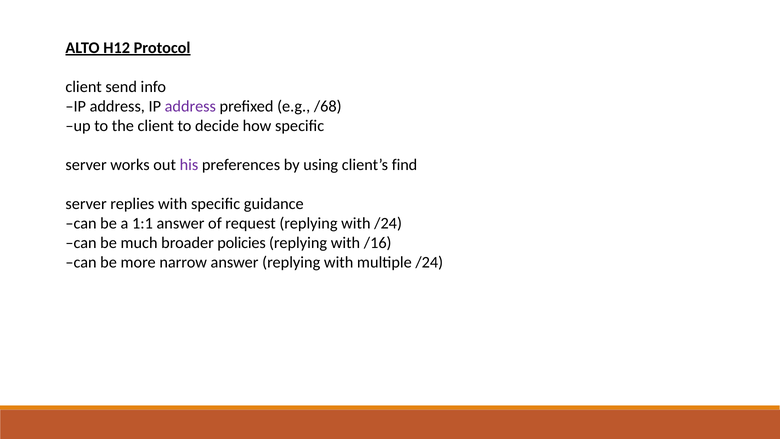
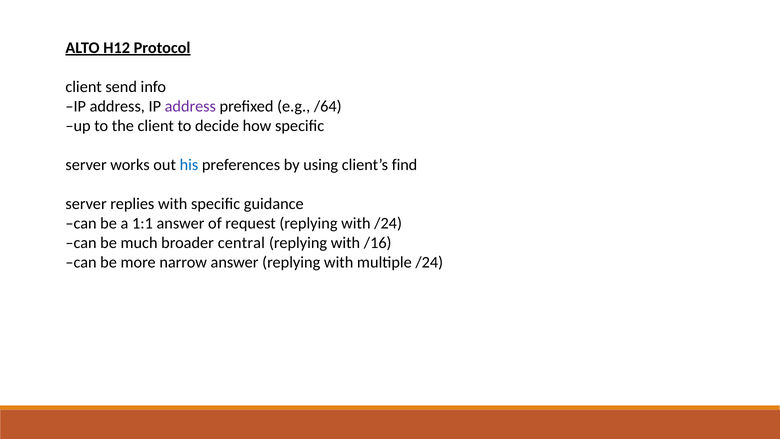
/68: /68 -> /64
his colour: purple -> blue
policies: policies -> central
